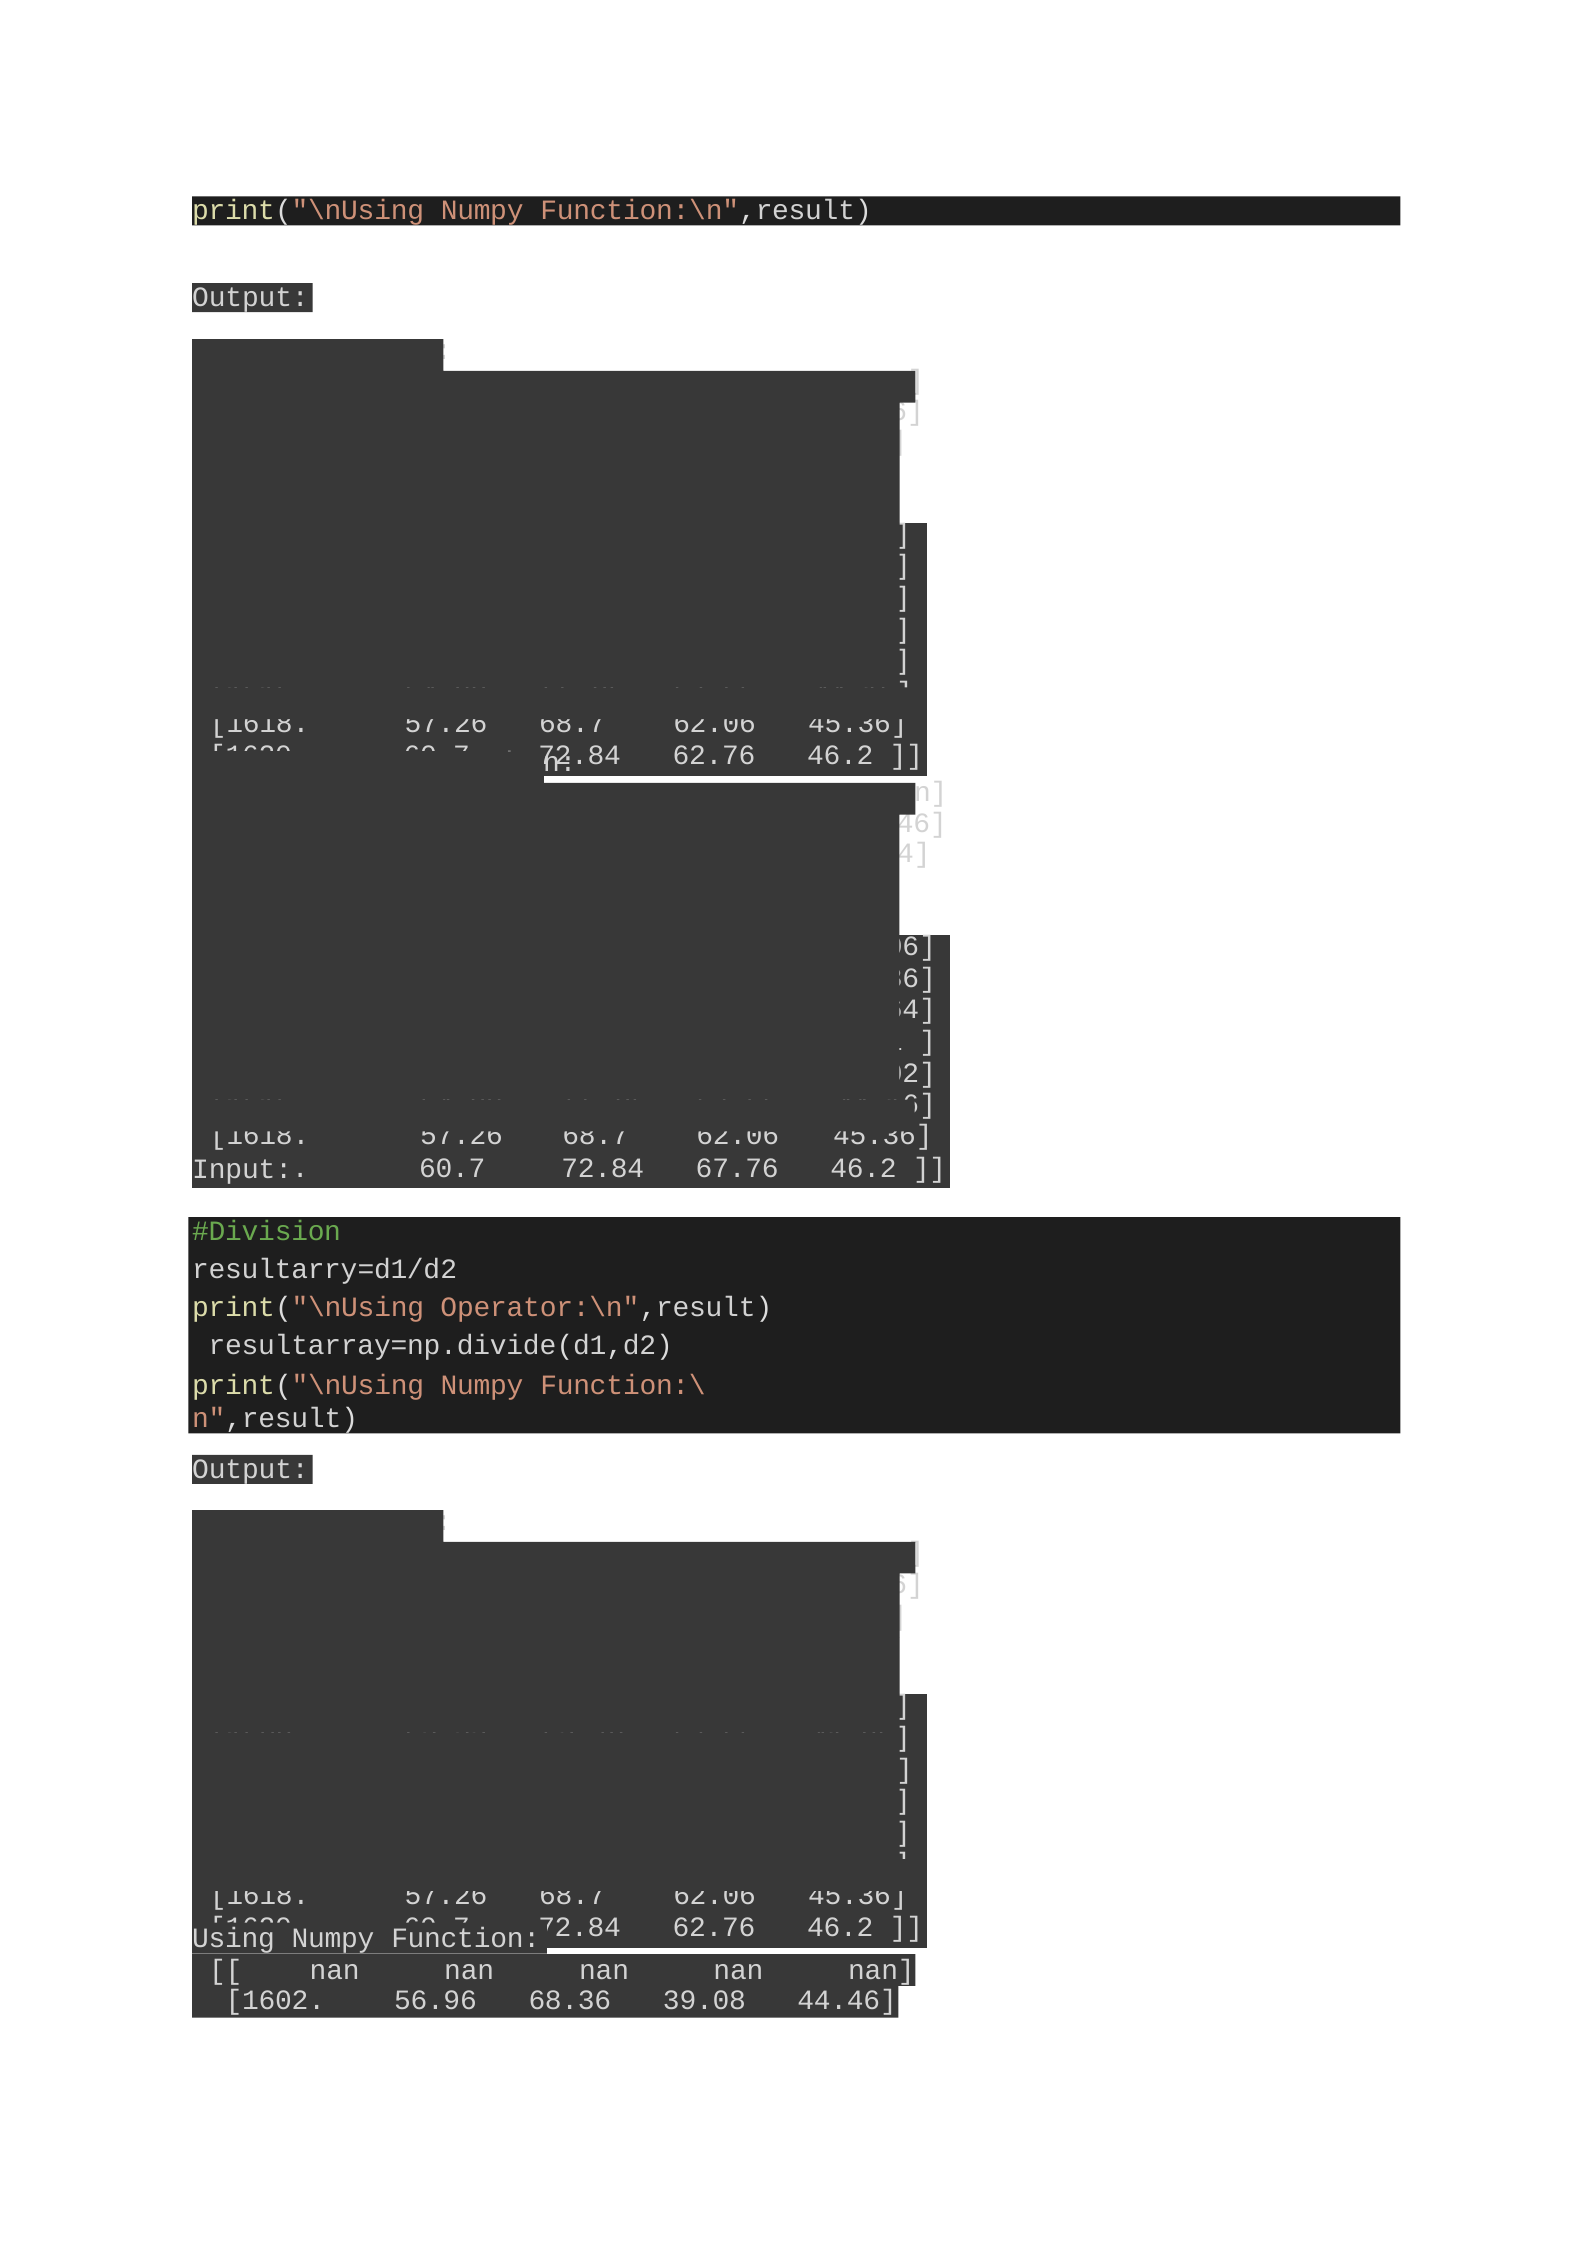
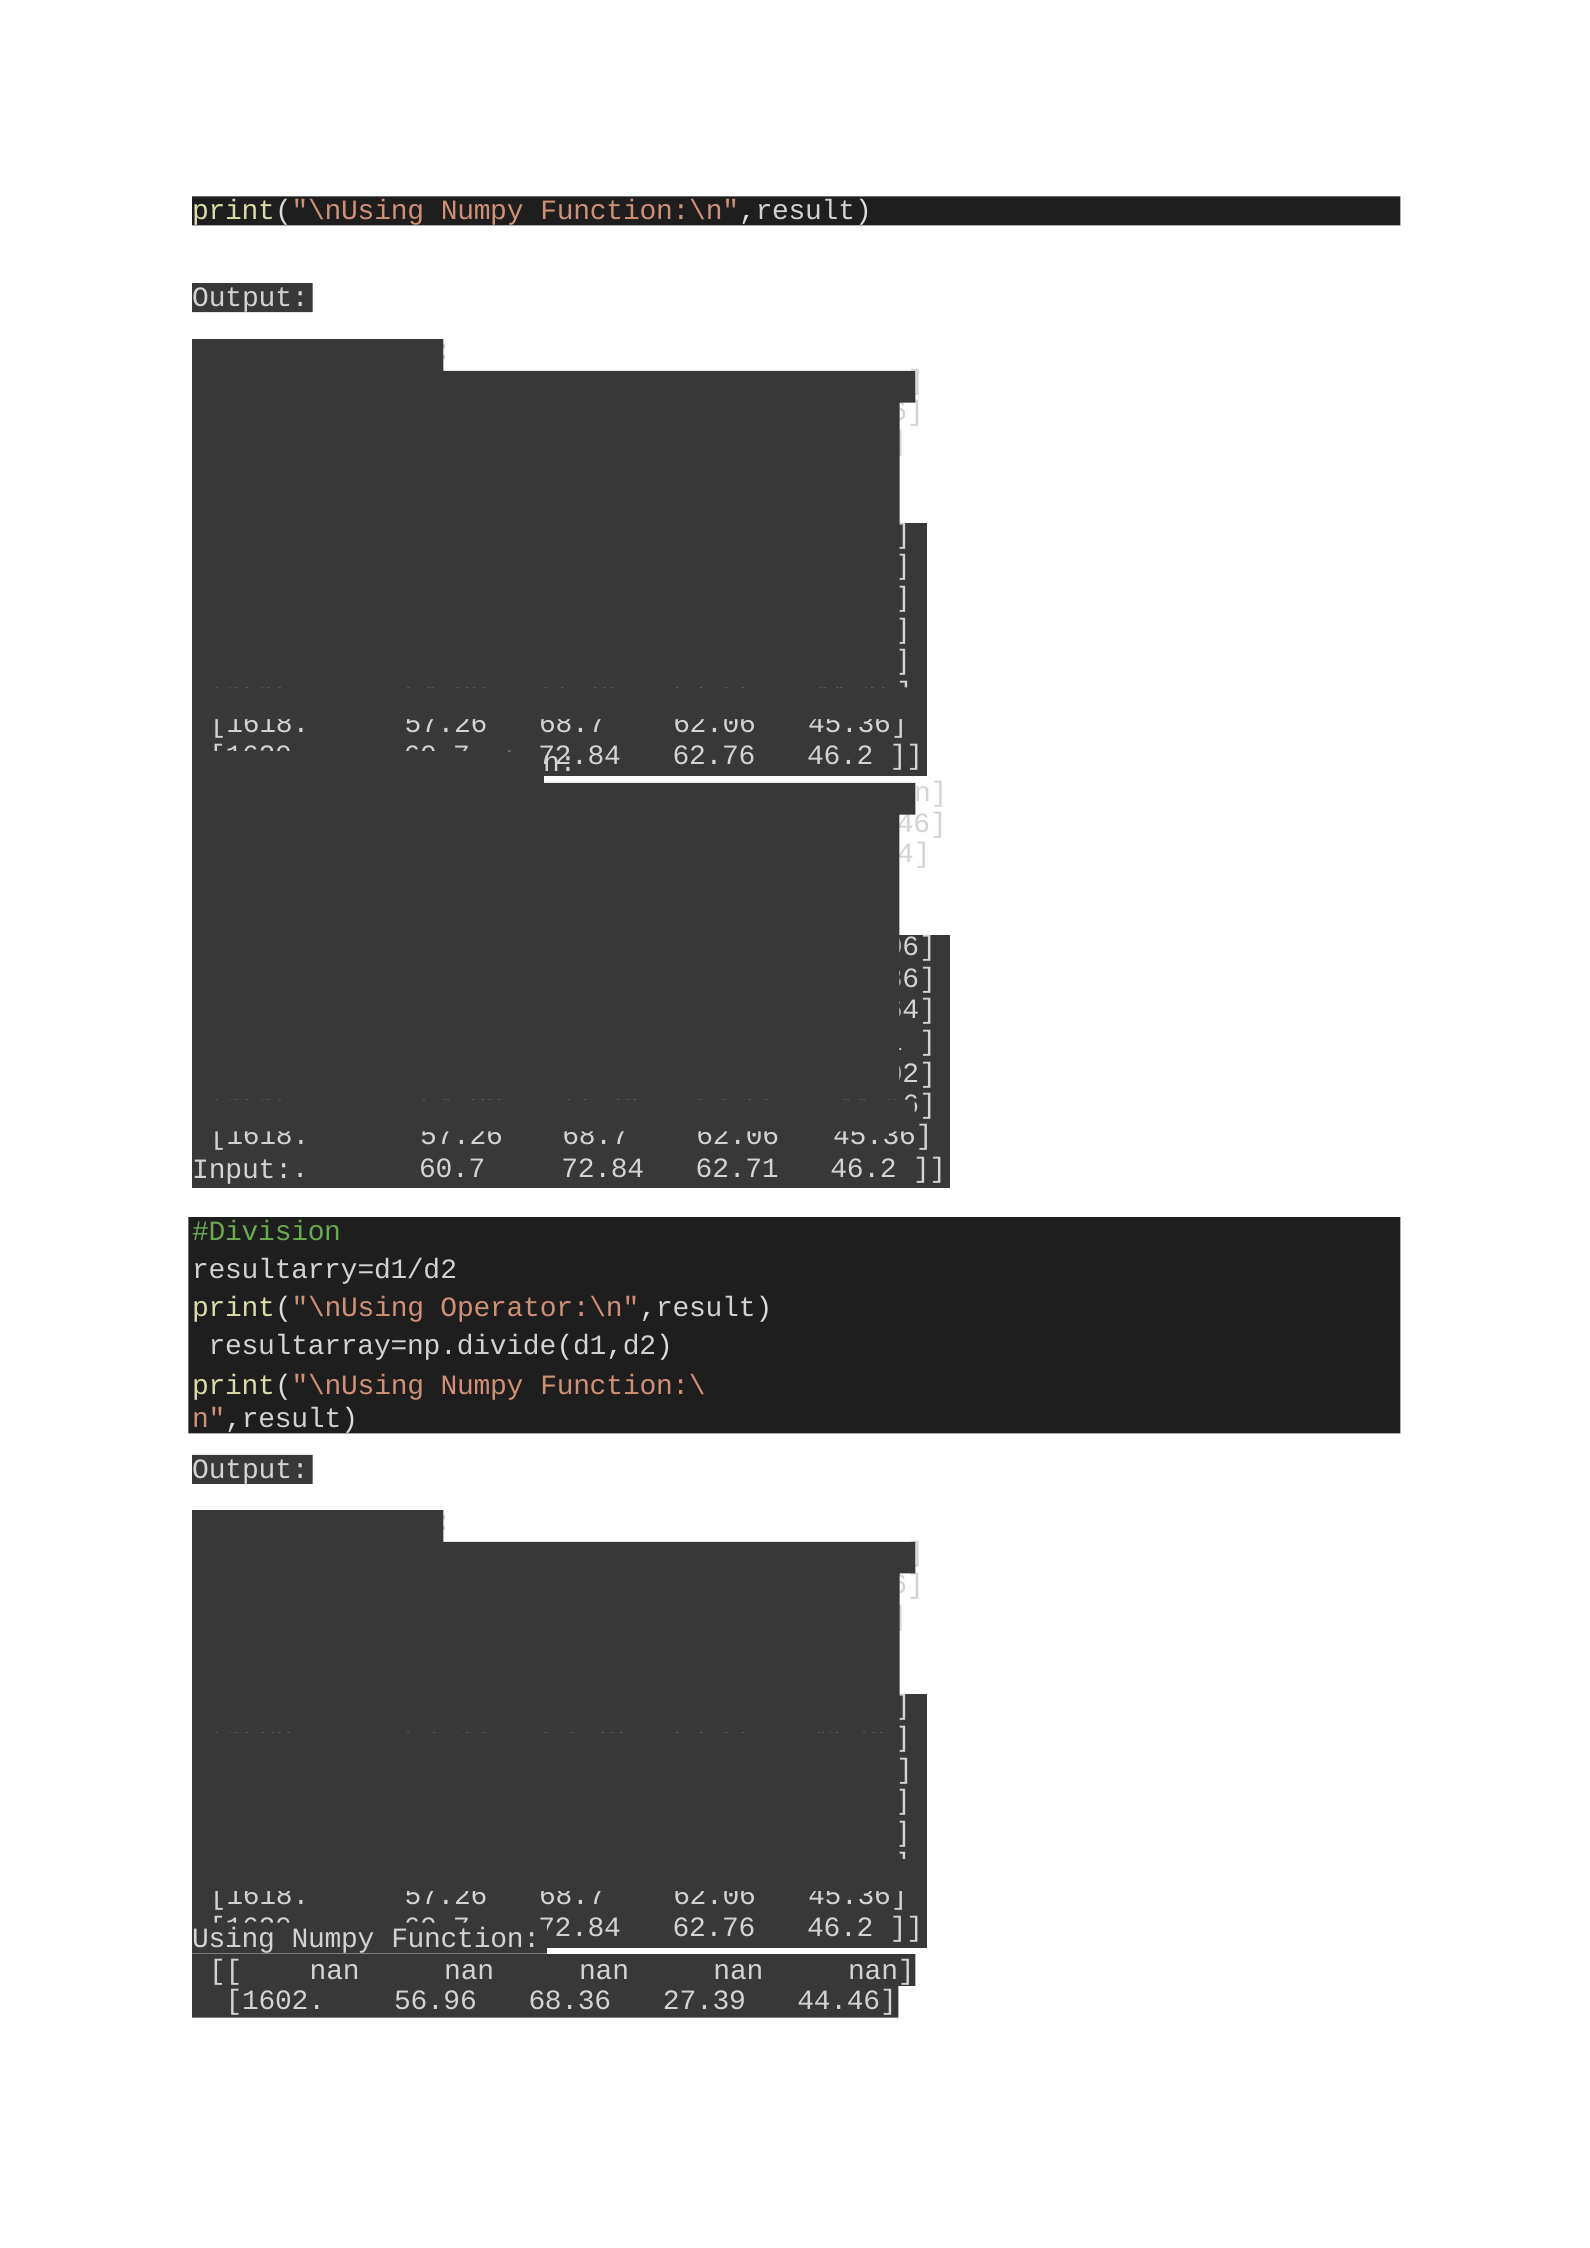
67.76: 67.76 -> 62.71
39.08: 39.08 -> 27.39
